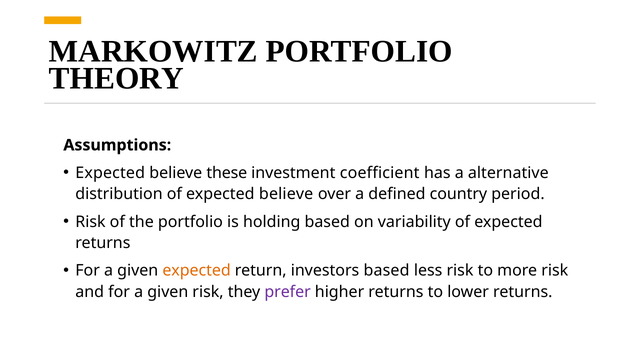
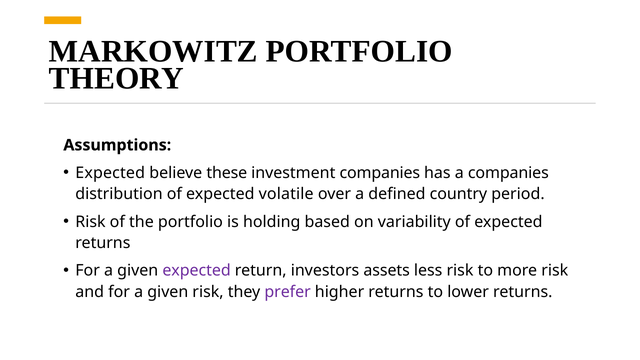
investment coefficient: coefficient -> companies
a alternative: alternative -> companies
of expected believe: believe -> volatile
expected at (197, 271) colour: orange -> purple
investors based: based -> assets
